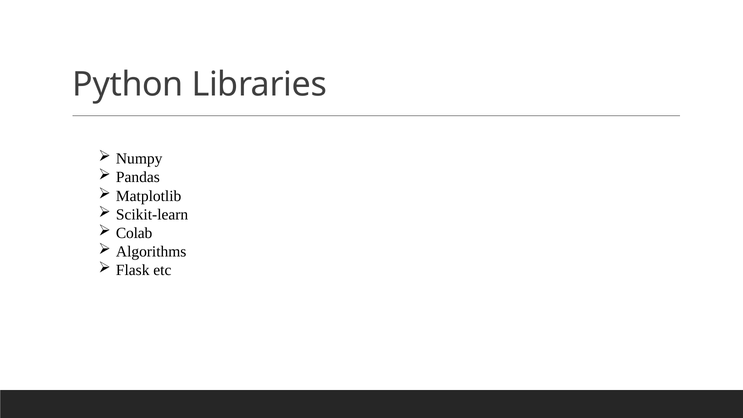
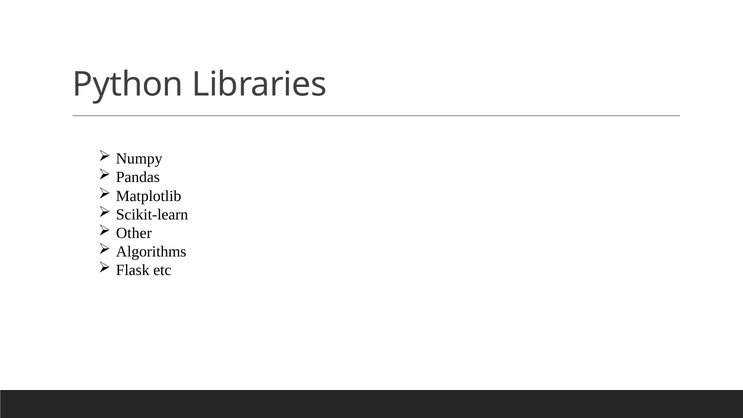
Colab: Colab -> Other
